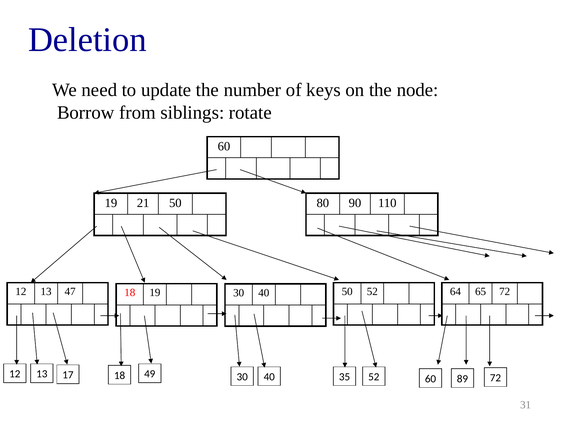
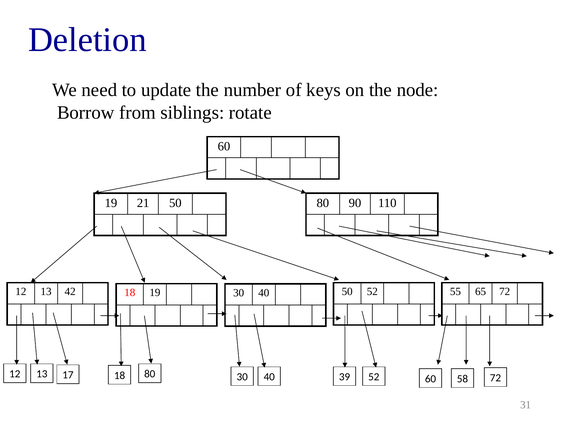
47: 47 -> 42
64: 64 -> 55
17 49: 49 -> 80
35: 35 -> 39
89: 89 -> 58
